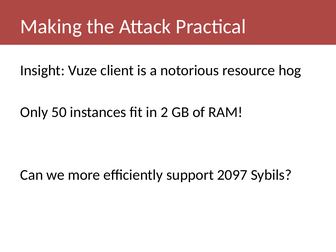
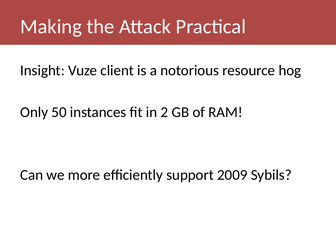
2097: 2097 -> 2009
